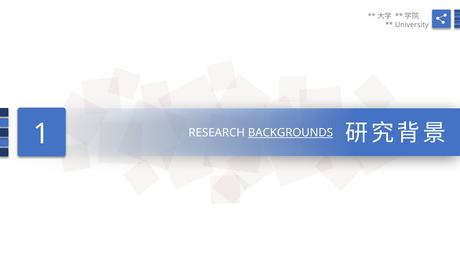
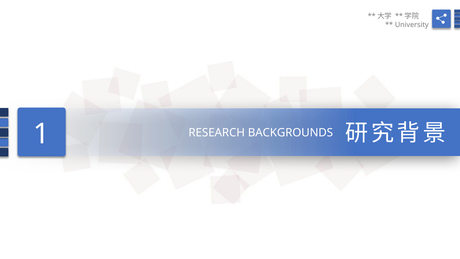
BACKGROUNDS underline: present -> none
